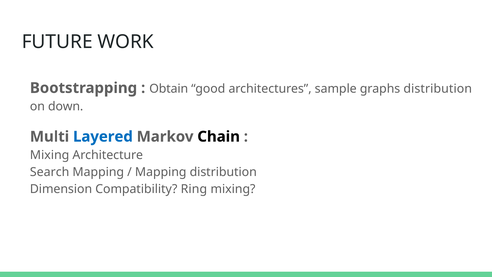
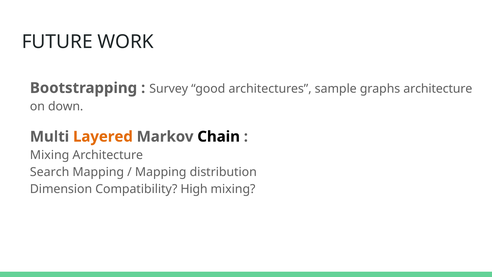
Obtain: Obtain -> Survey
graphs distribution: distribution -> architecture
Layered colour: blue -> orange
Ring: Ring -> High
